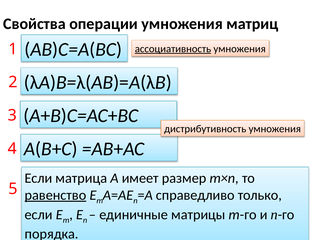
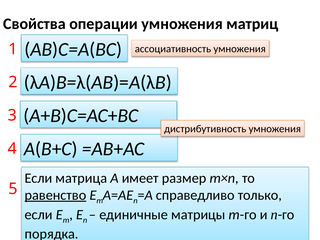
ассоциативность underline: present -> none
